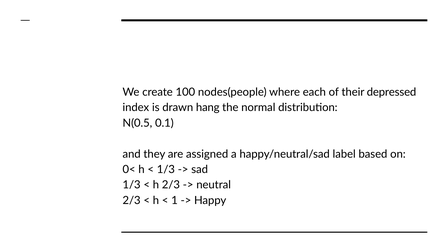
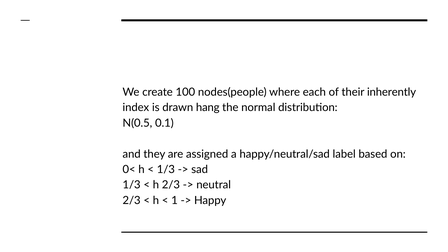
depressed: depressed -> inherently
